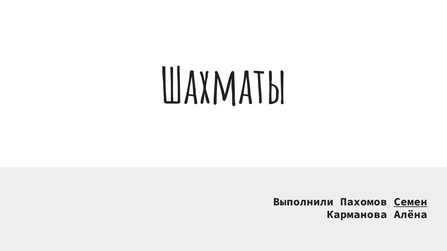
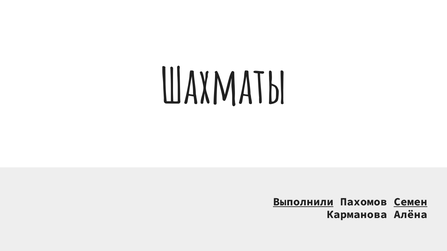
Выполнили underline: none -> present
